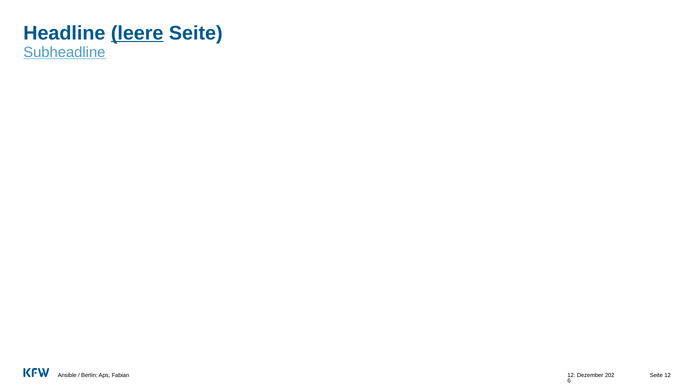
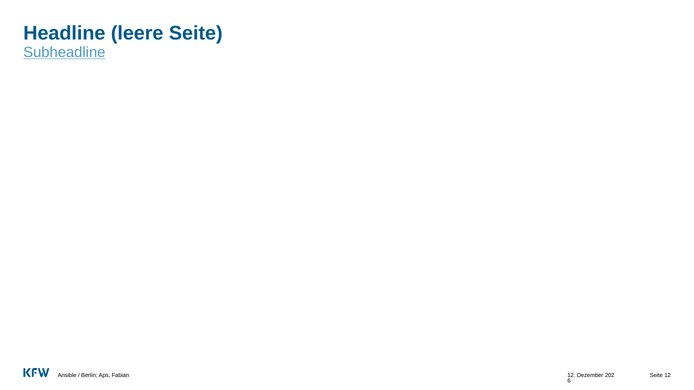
leere underline: present -> none
